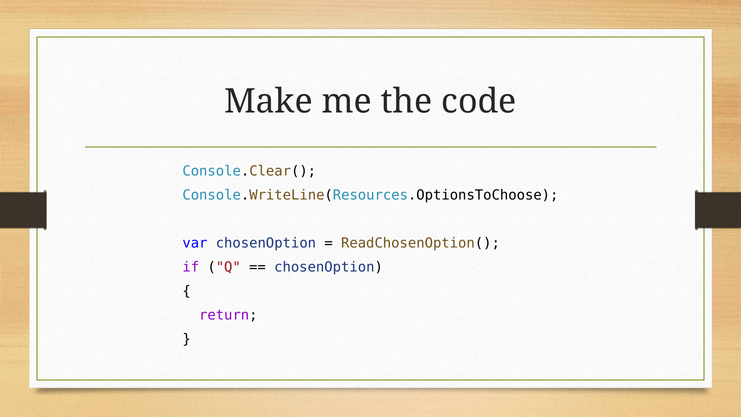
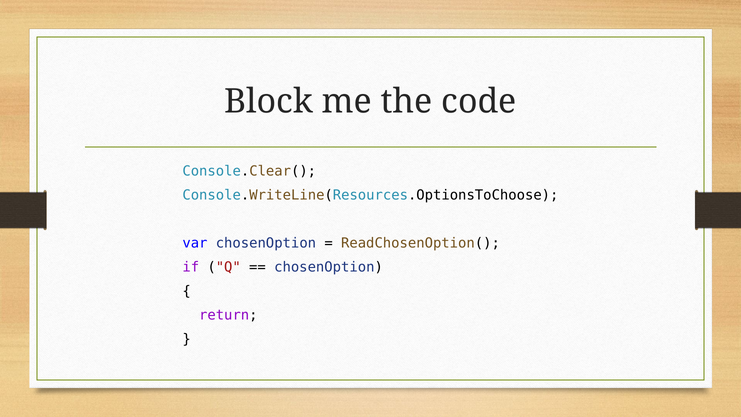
Make: Make -> Block
